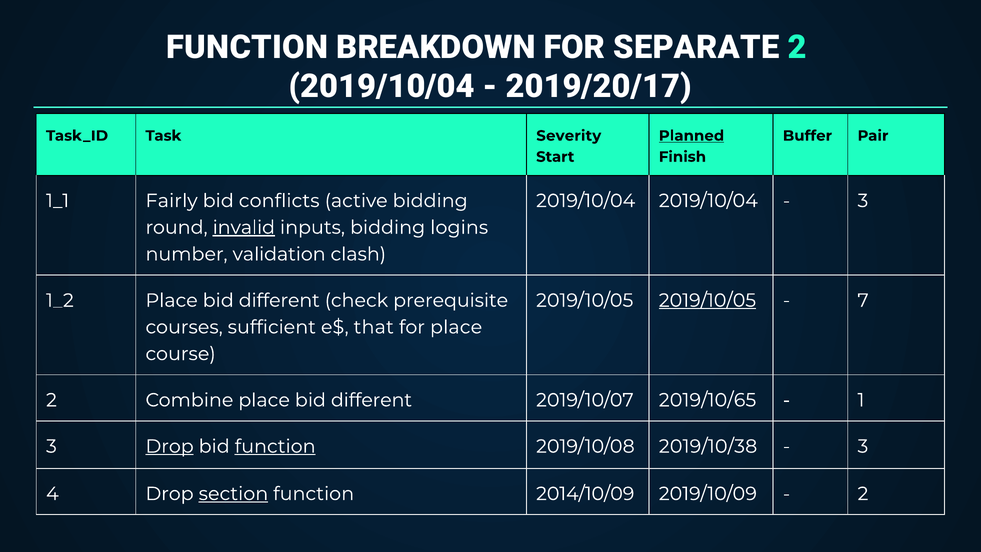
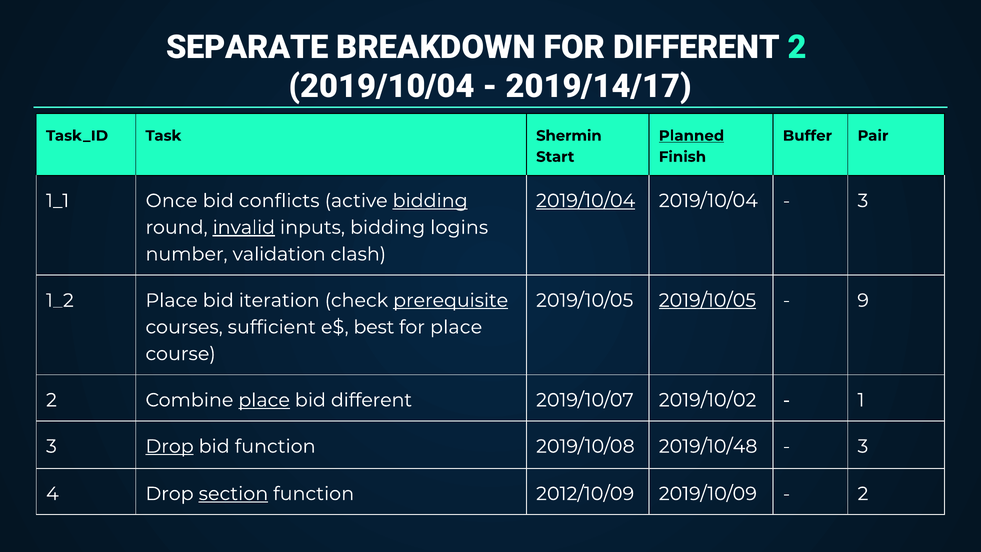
FUNCTION at (247, 47): FUNCTION -> SEPARATE
FOR SEPARATE: SEPARATE -> DIFFERENT
2019/20/17: 2019/20/17 -> 2019/14/17
Severity: Severity -> Shermin
Fairly: Fairly -> Once
bidding at (430, 201) underline: none -> present
2019/10/04 at (586, 201) underline: none -> present
different at (279, 300): different -> iteration
prerequisite underline: none -> present
7: 7 -> 9
that: that -> best
place at (264, 400) underline: none -> present
2019/10/65: 2019/10/65 -> 2019/10/02
function at (275, 446) underline: present -> none
2019/10/38: 2019/10/38 -> 2019/10/48
2014/10/09: 2014/10/09 -> 2012/10/09
